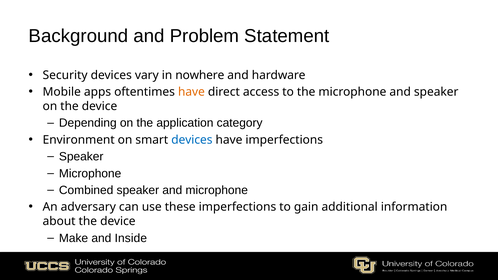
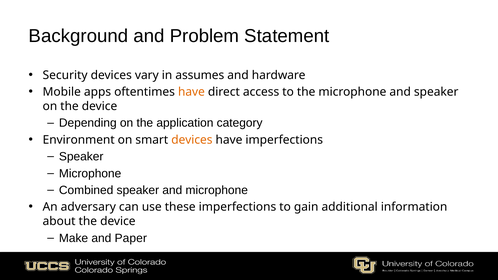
nowhere: nowhere -> assumes
devices at (192, 140) colour: blue -> orange
Inside: Inside -> Paper
